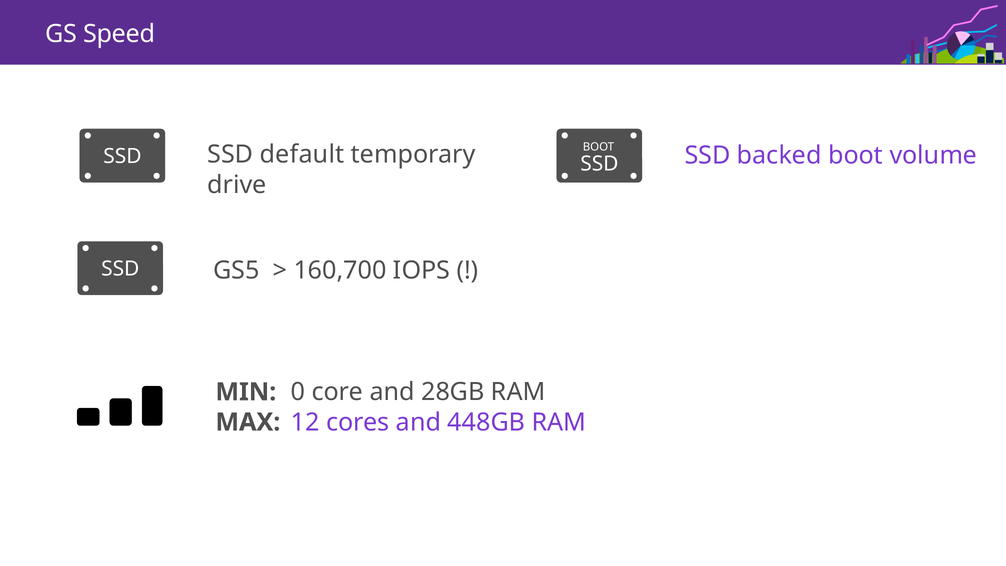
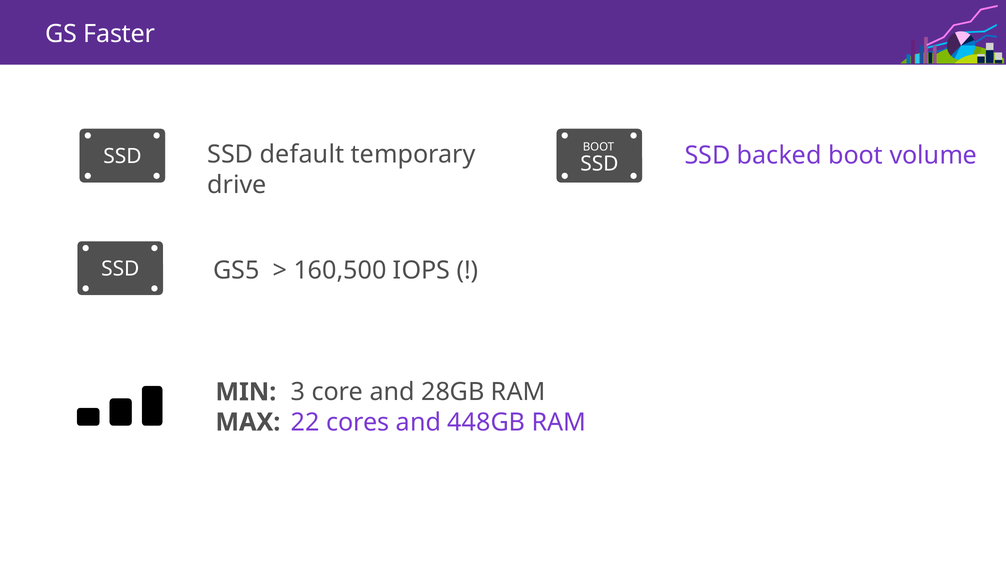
Speed: Speed -> Faster
160,700: 160,700 -> 160,500
0: 0 -> 3
12: 12 -> 22
